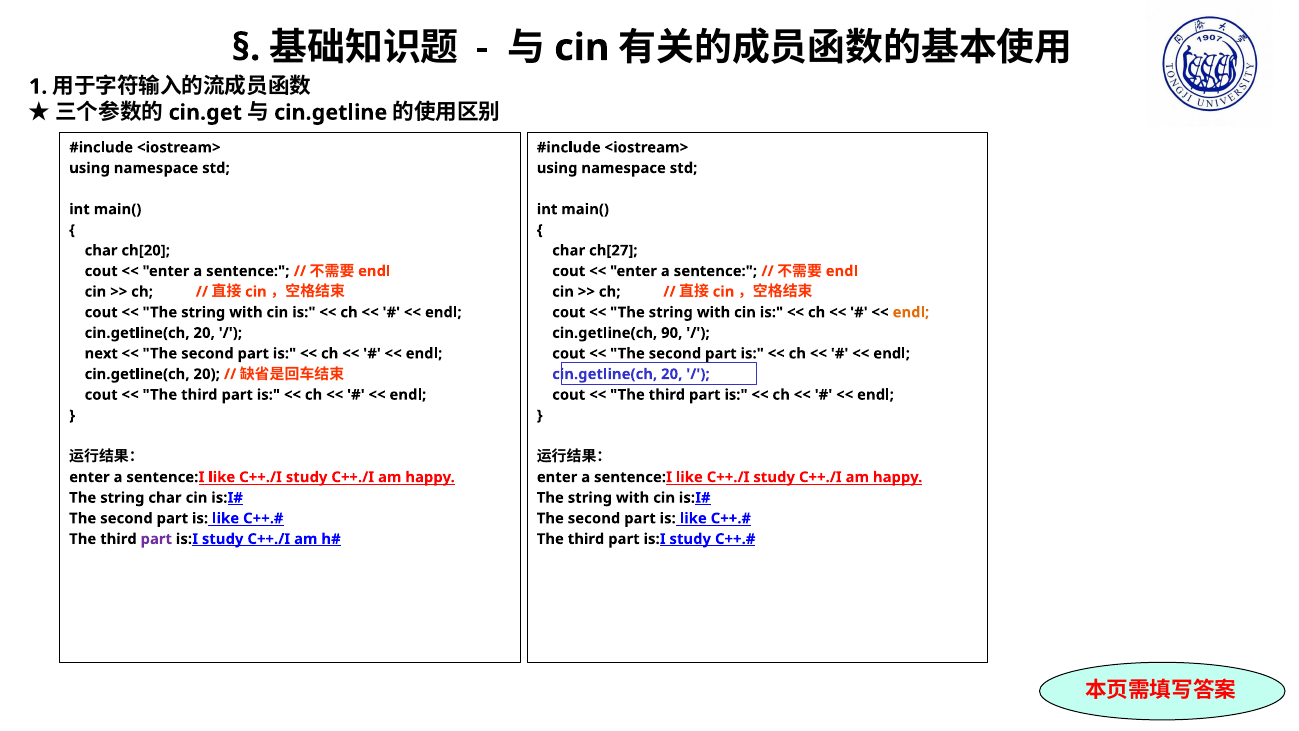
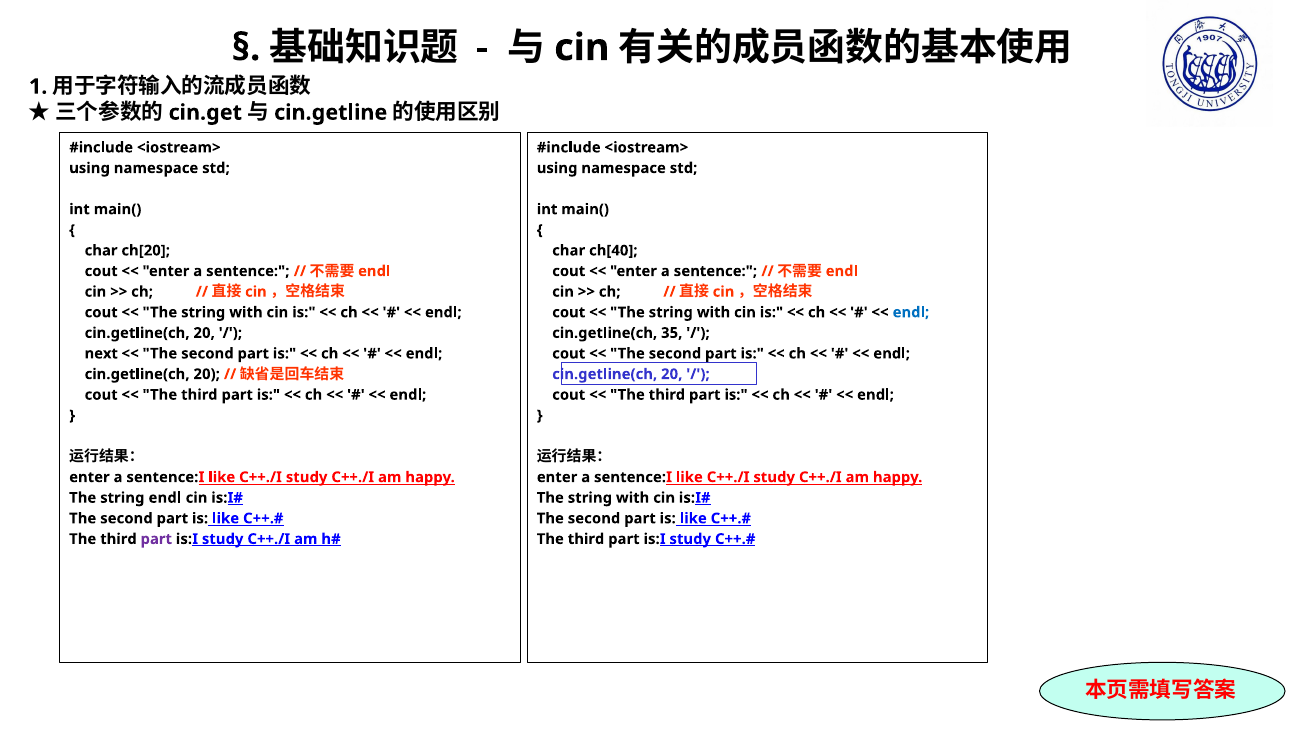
ch[27: ch[27 -> ch[40
endl at (911, 312) colour: orange -> blue
90: 90 -> 35
string char: char -> endl
